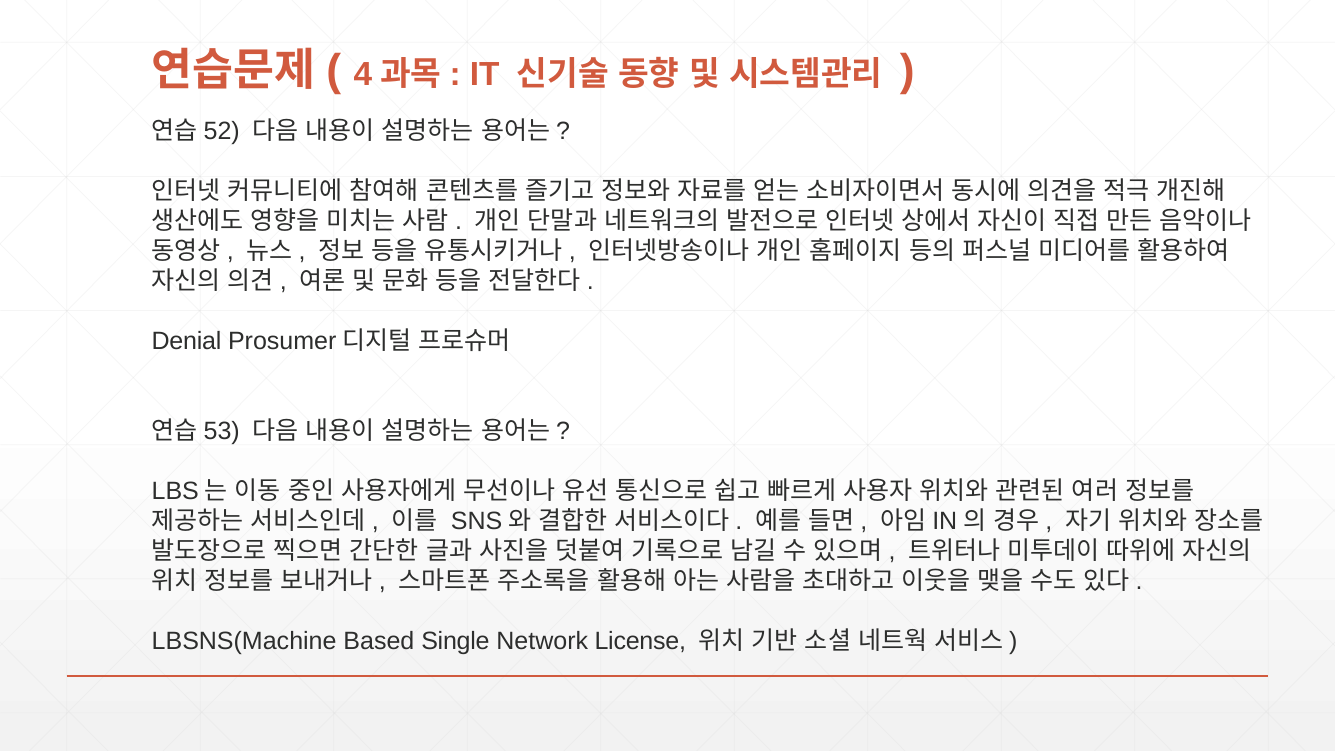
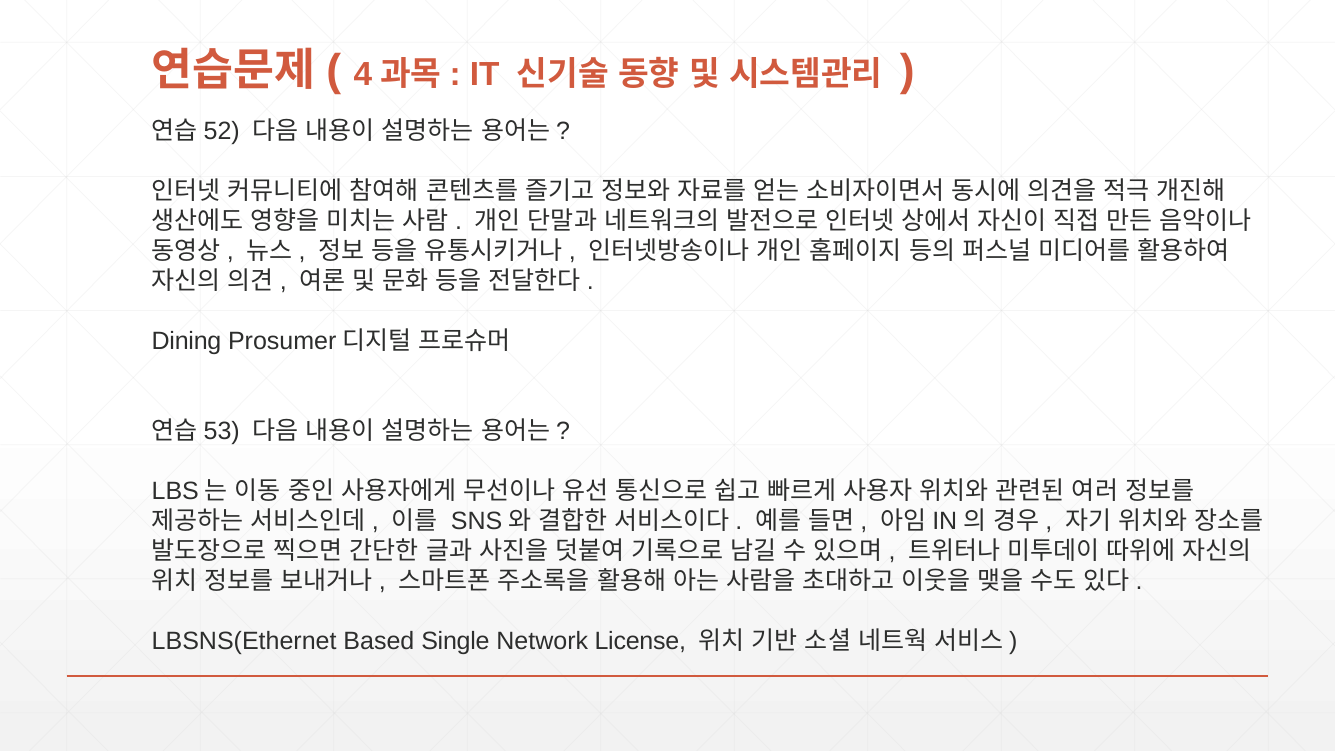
Denial: Denial -> Dining
LBSNS(Machine: LBSNS(Machine -> LBSNS(Ethernet
